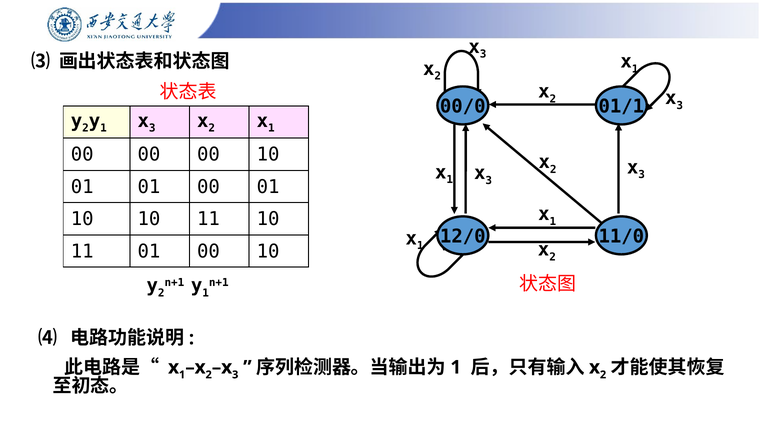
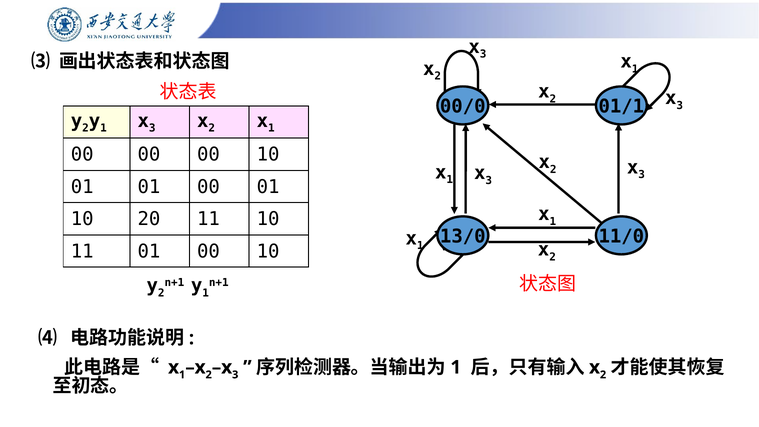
10 10: 10 -> 20
12/0: 12/0 -> 13/0
